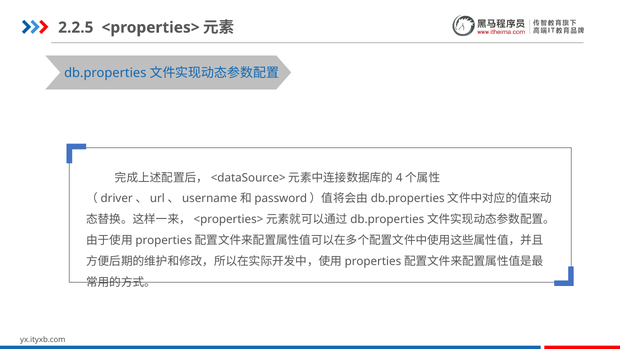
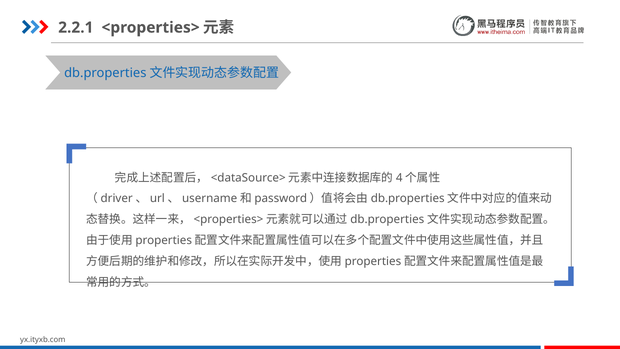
2.2.5: 2.2.5 -> 2.2.1
